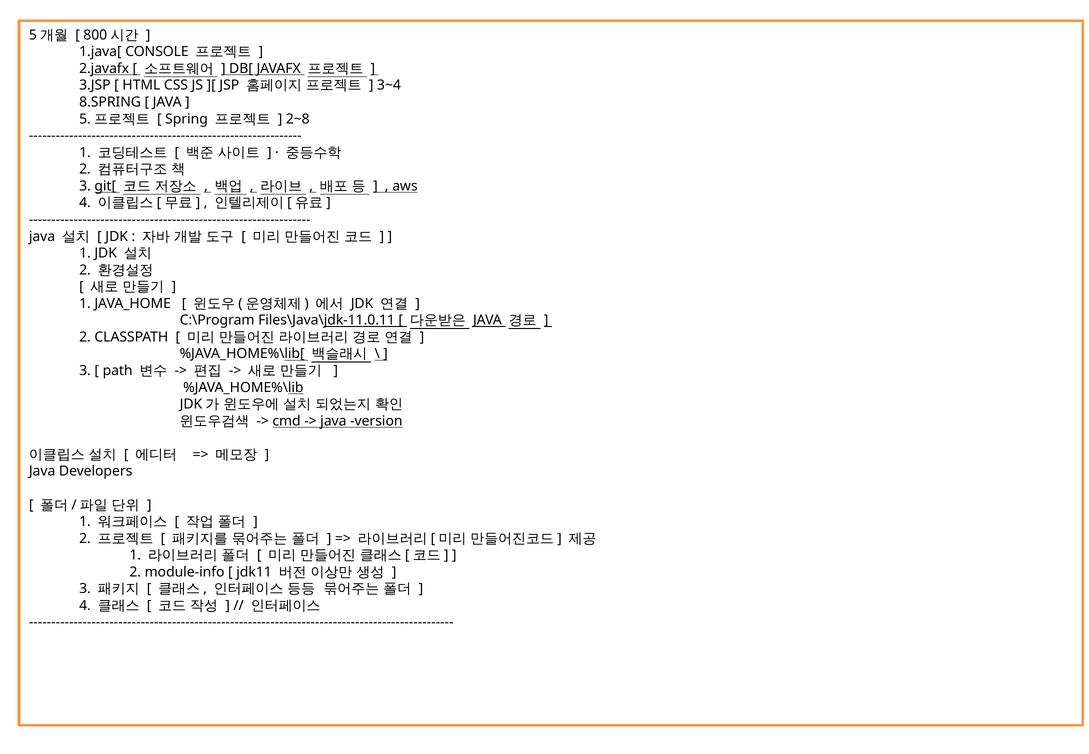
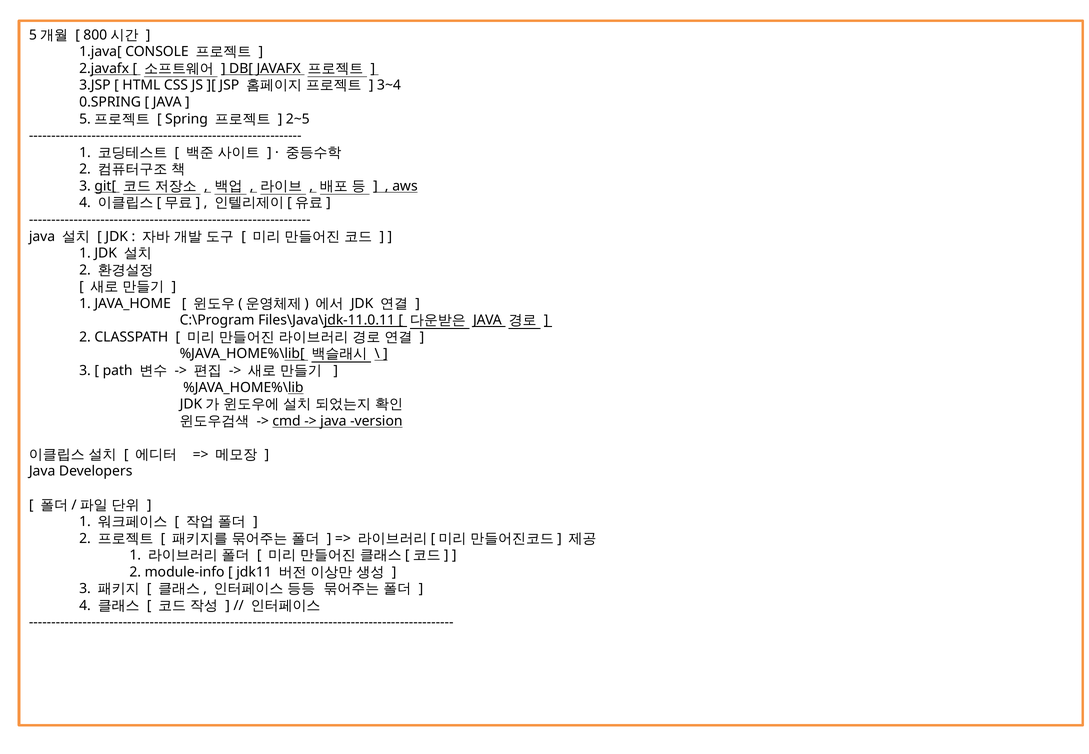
8.SPRING: 8.SPRING -> 0.SPRING
2~8: 2~8 -> 2~5
